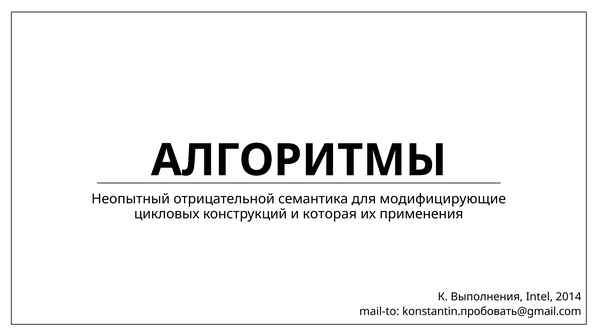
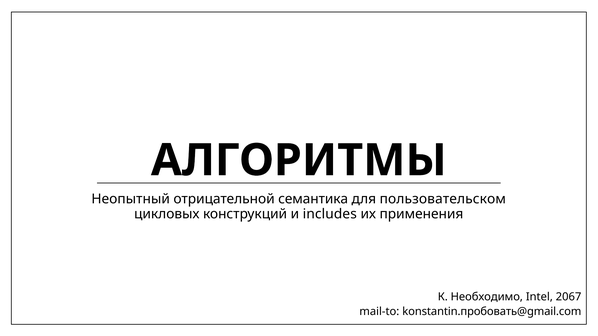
модифицирующие: модифицирующие -> пользовательском
которая: которая -> includes
Выполнения: Выполнения -> Необходимо
2014: 2014 -> 2067
